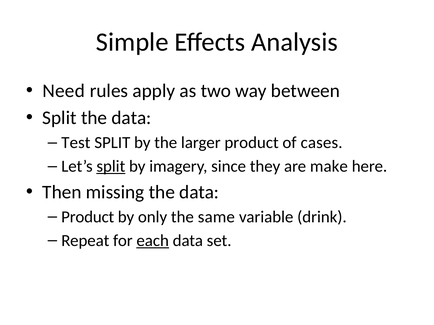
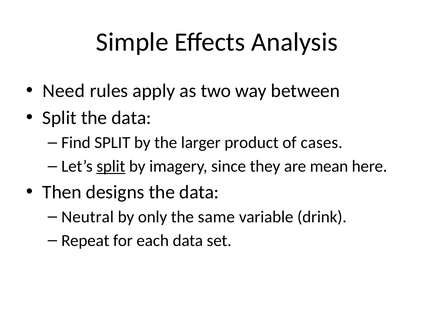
Test: Test -> Find
make: make -> mean
missing: missing -> designs
Product at (88, 217): Product -> Neutral
each underline: present -> none
